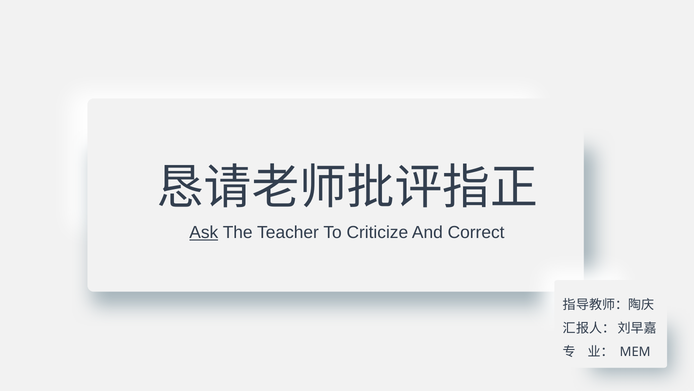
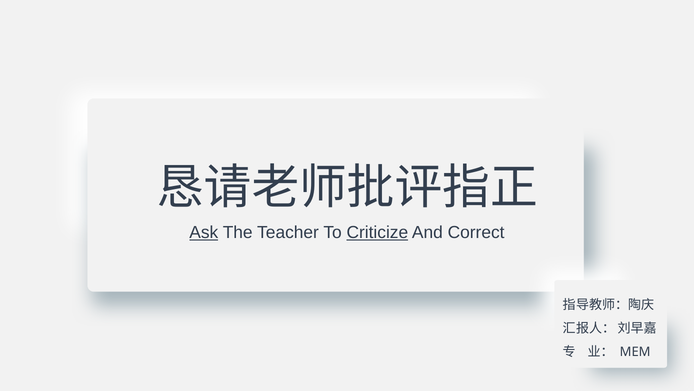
Criticize underline: none -> present
